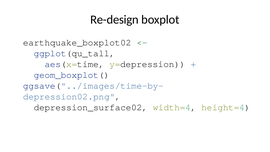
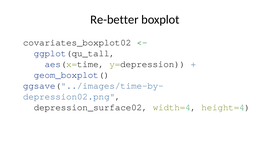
Re-design: Re-design -> Re-better
earthquake_boxplot02: earthquake_boxplot02 -> covariates_boxplot02
